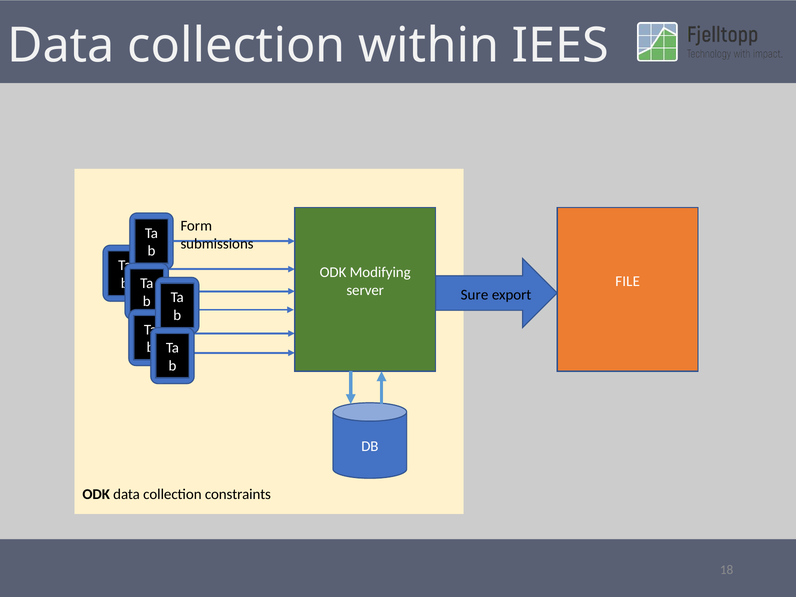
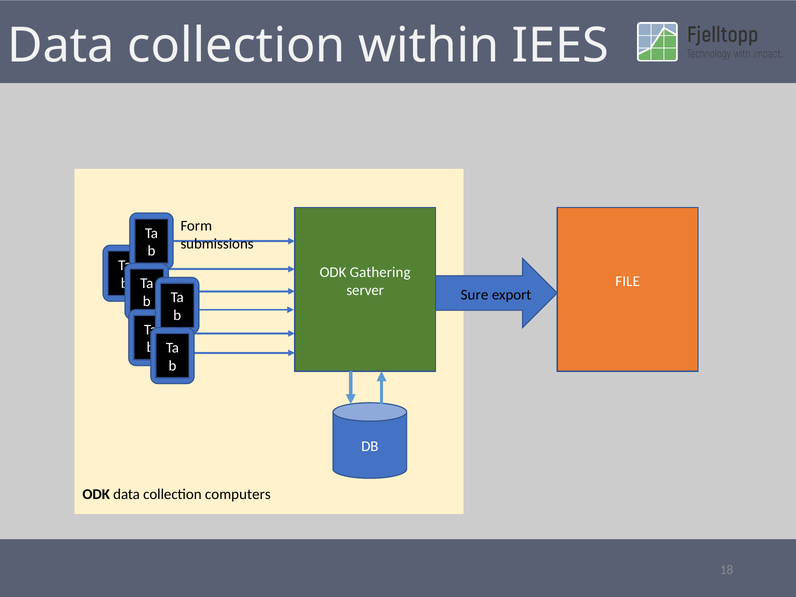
Modifying: Modifying -> Gathering
constraints: constraints -> computers
